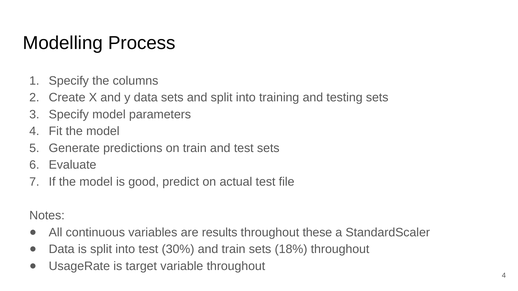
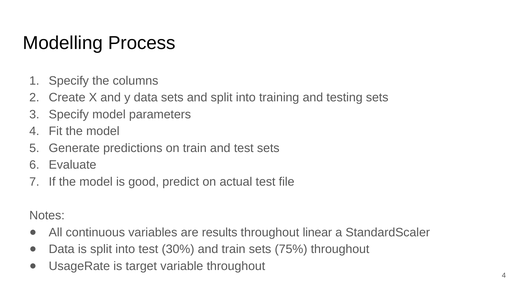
these: these -> linear
18%: 18% -> 75%
